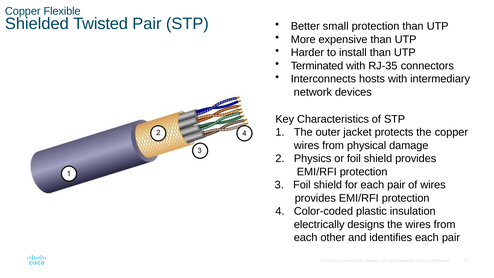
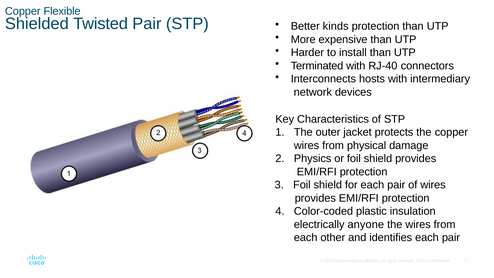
small: small -> kinds
RJ-35: RJ-35 -> RJ-40
designs: designs -> anyone
